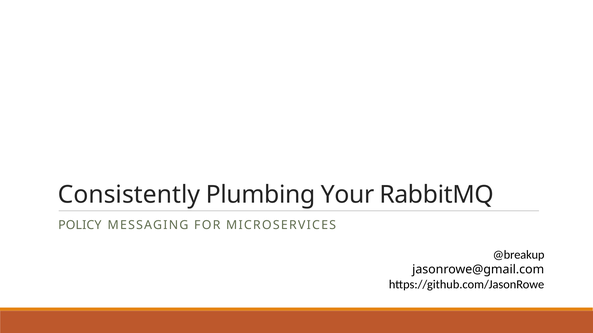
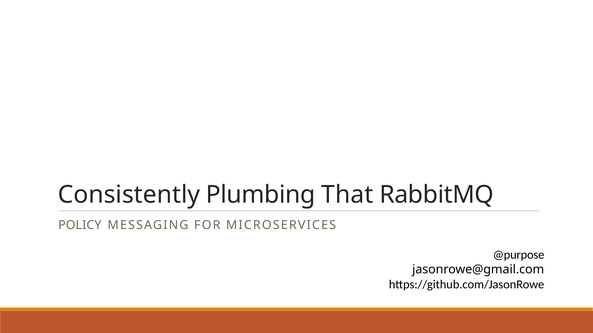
Your: Your -> That
@breakup: @breakup -> @purpose
